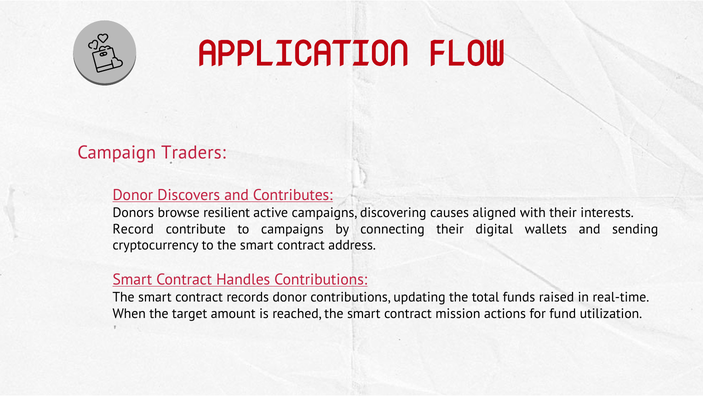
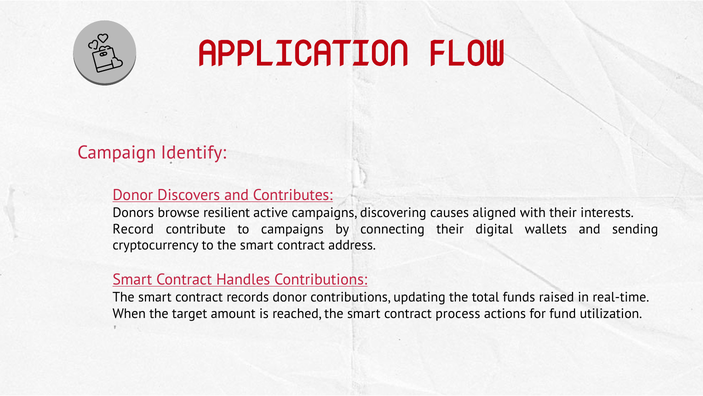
Traders: Traders -> Identify
mission: mission -> process
